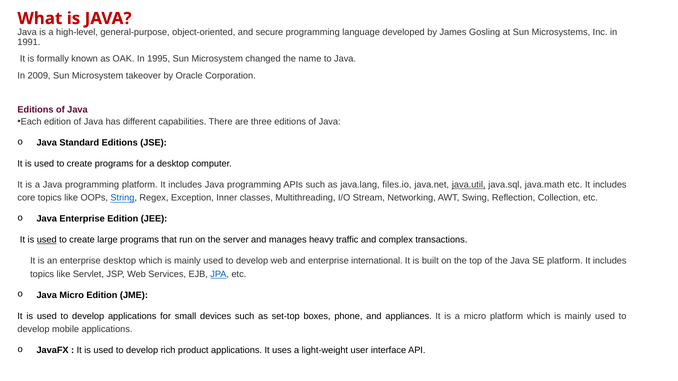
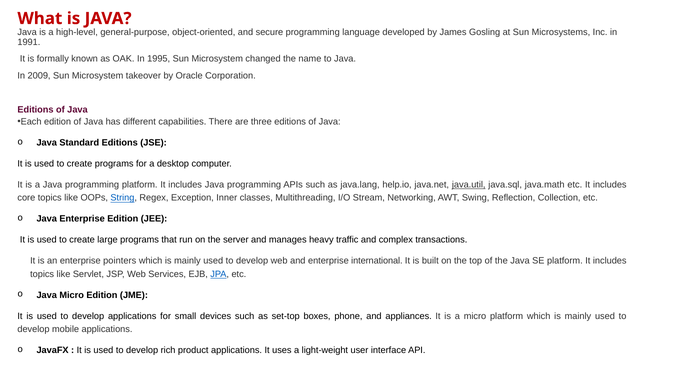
files.io: files.io -> help.io
used at (47, 240) underline: present -> none
enterprise desktop: desktop -> pointers
